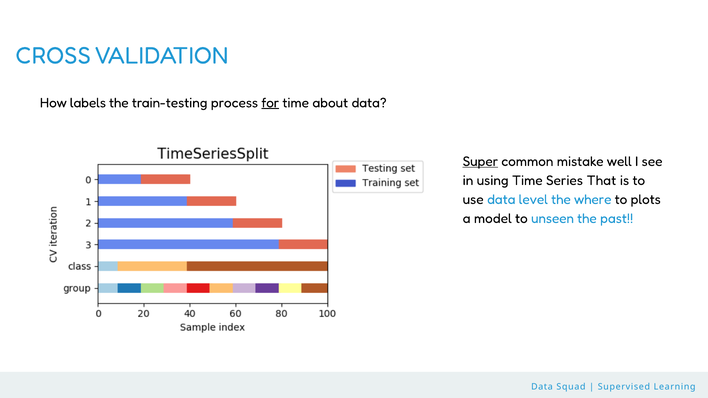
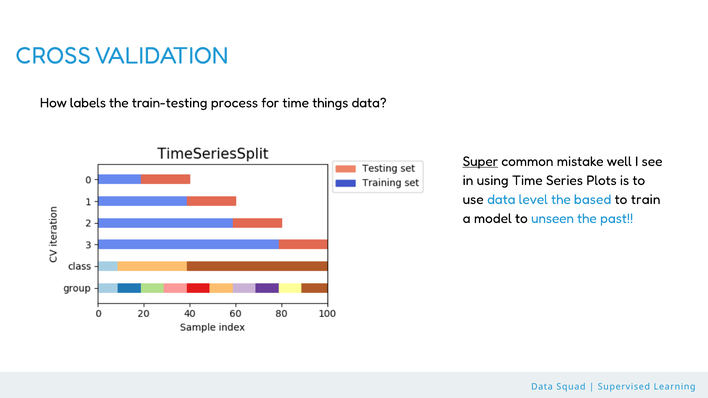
for underline: present -> none
about: about -> things
That: That -> Plots
where: where -> based
plots: plots -> train
